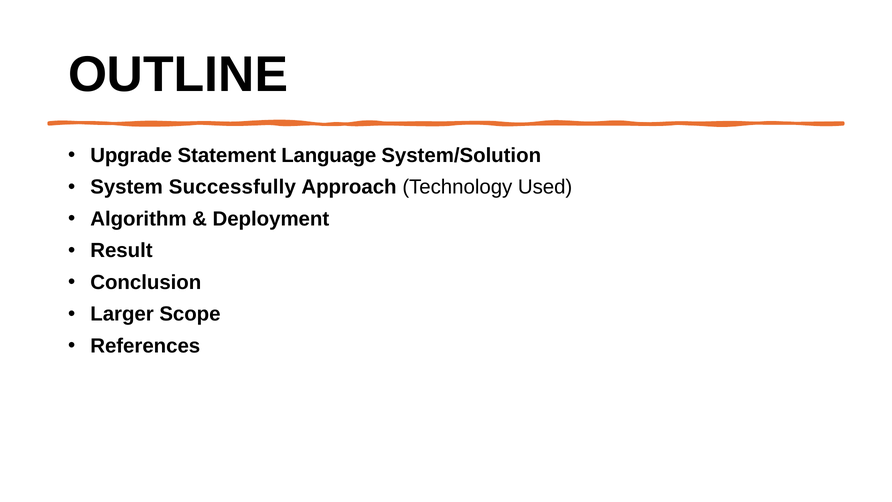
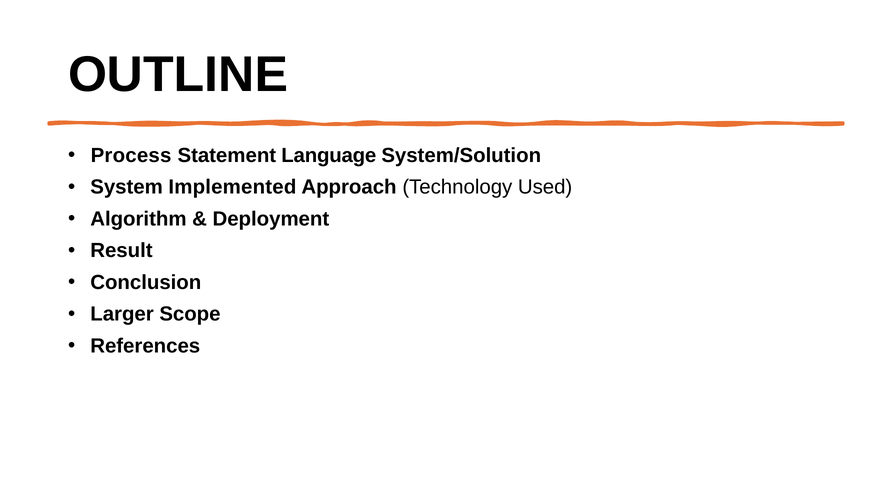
Upgrade: Upgrade -> Process
Successfully: Successfully -> Implemented
